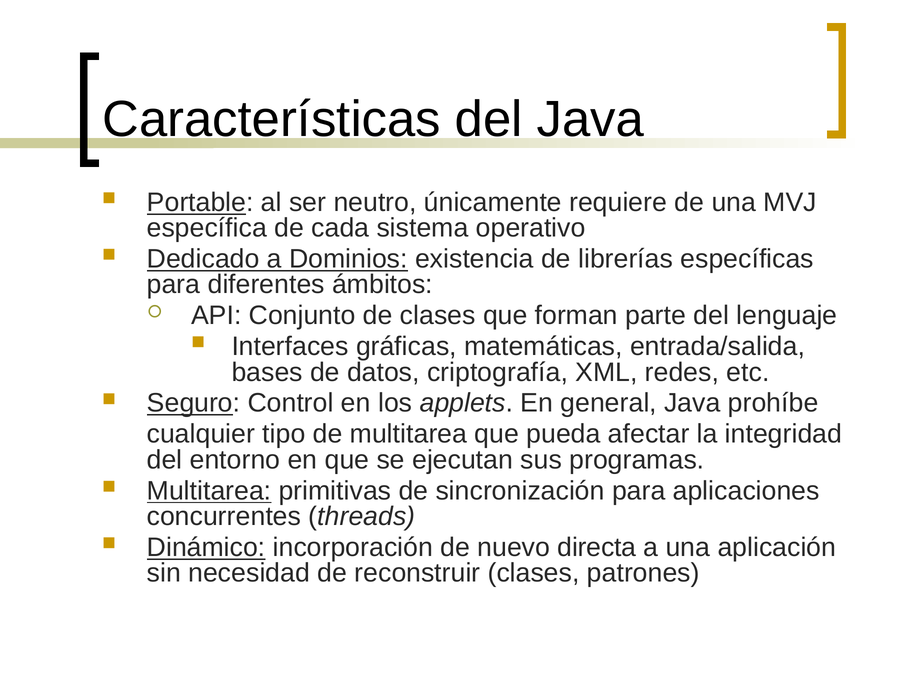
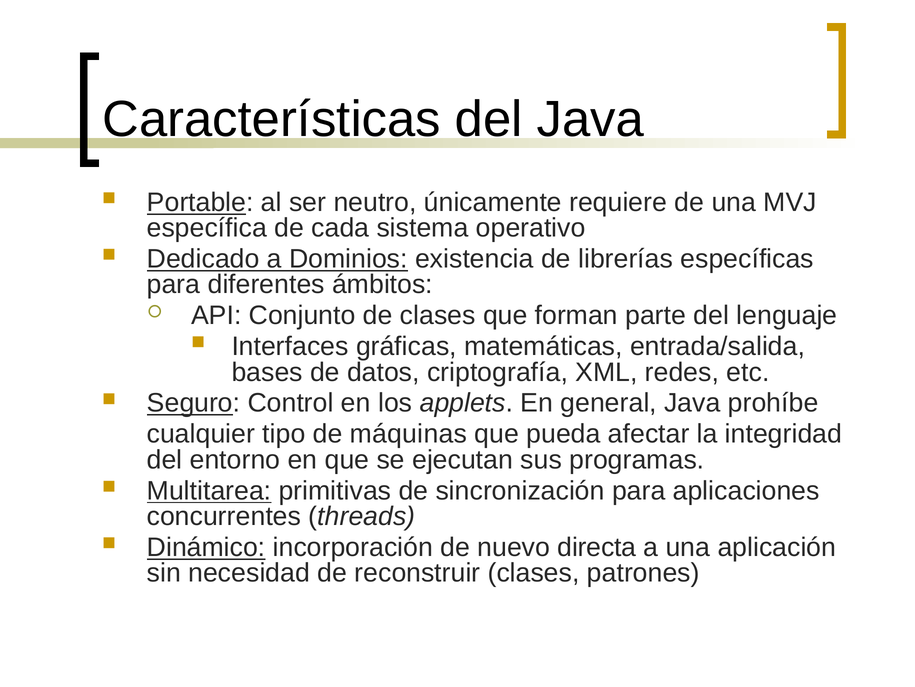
de multitarea: multitarea -> máquinas
